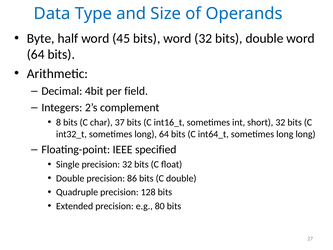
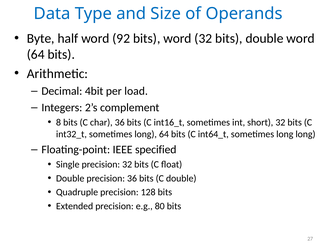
45: 45 -> 92
field: field -> load
char 37: 37 -> 36
precision 86: 86 -> 36
